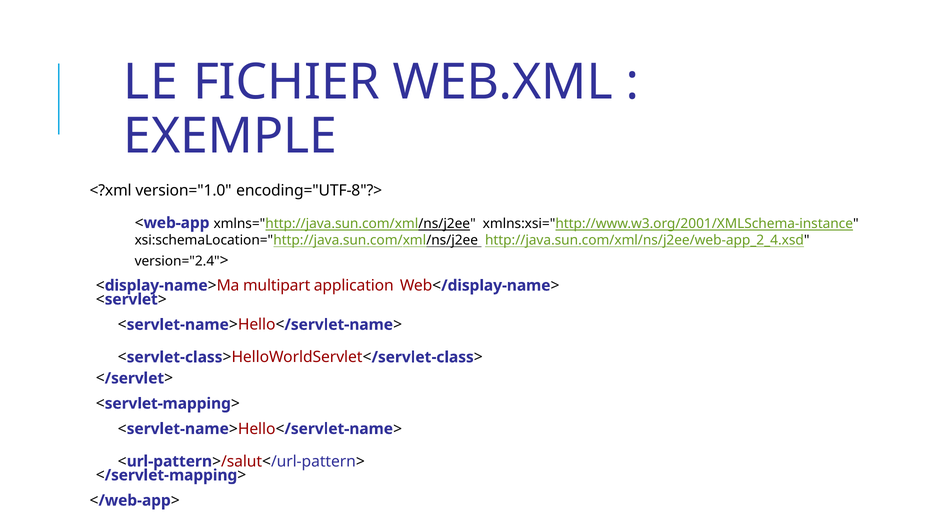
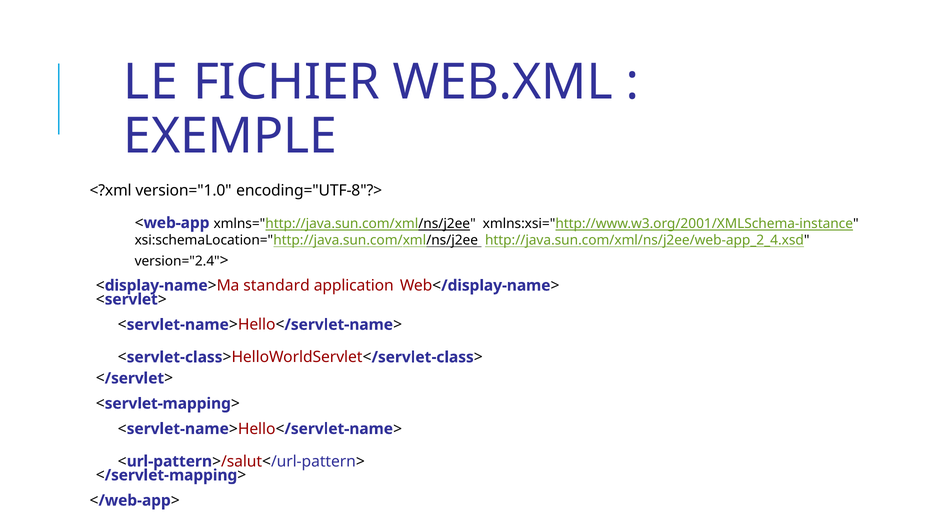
multipart: multipart -> standard
